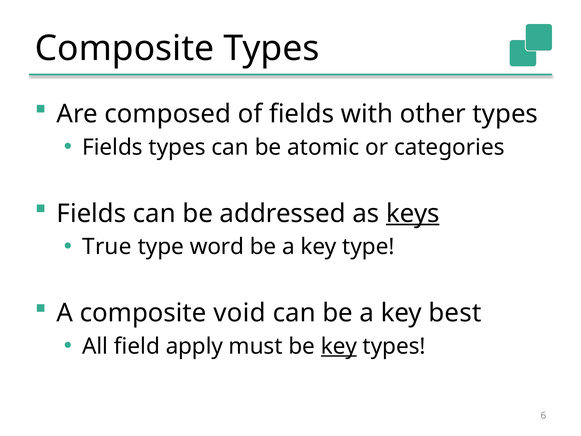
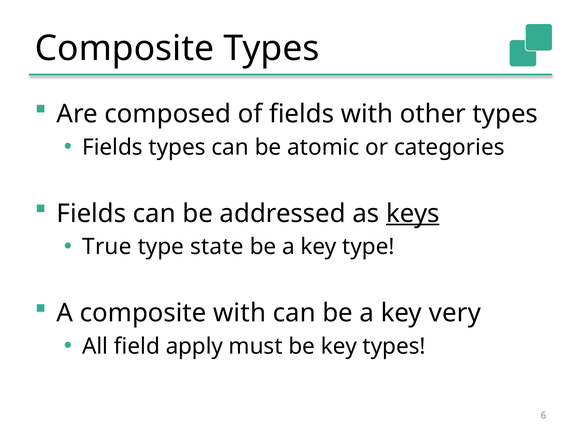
word: word -> state
composite void: void -> with
best: best -> very
key at (339, 346) underline: present -> none
